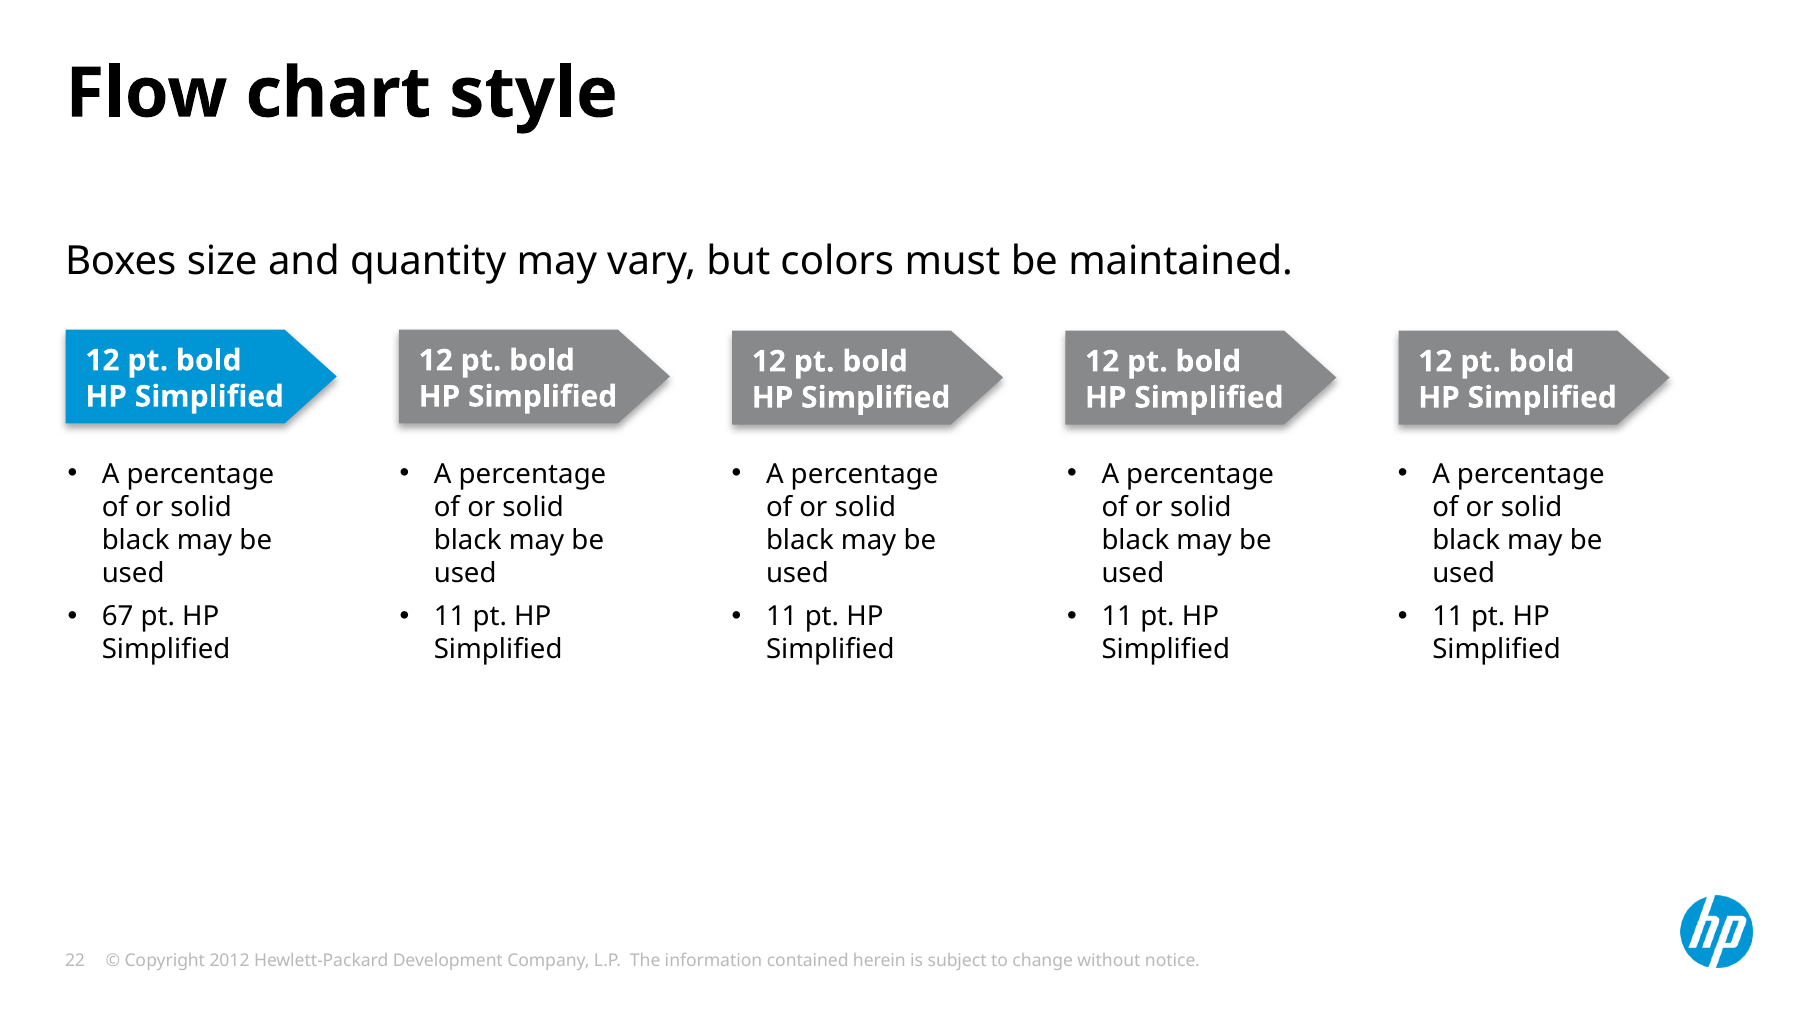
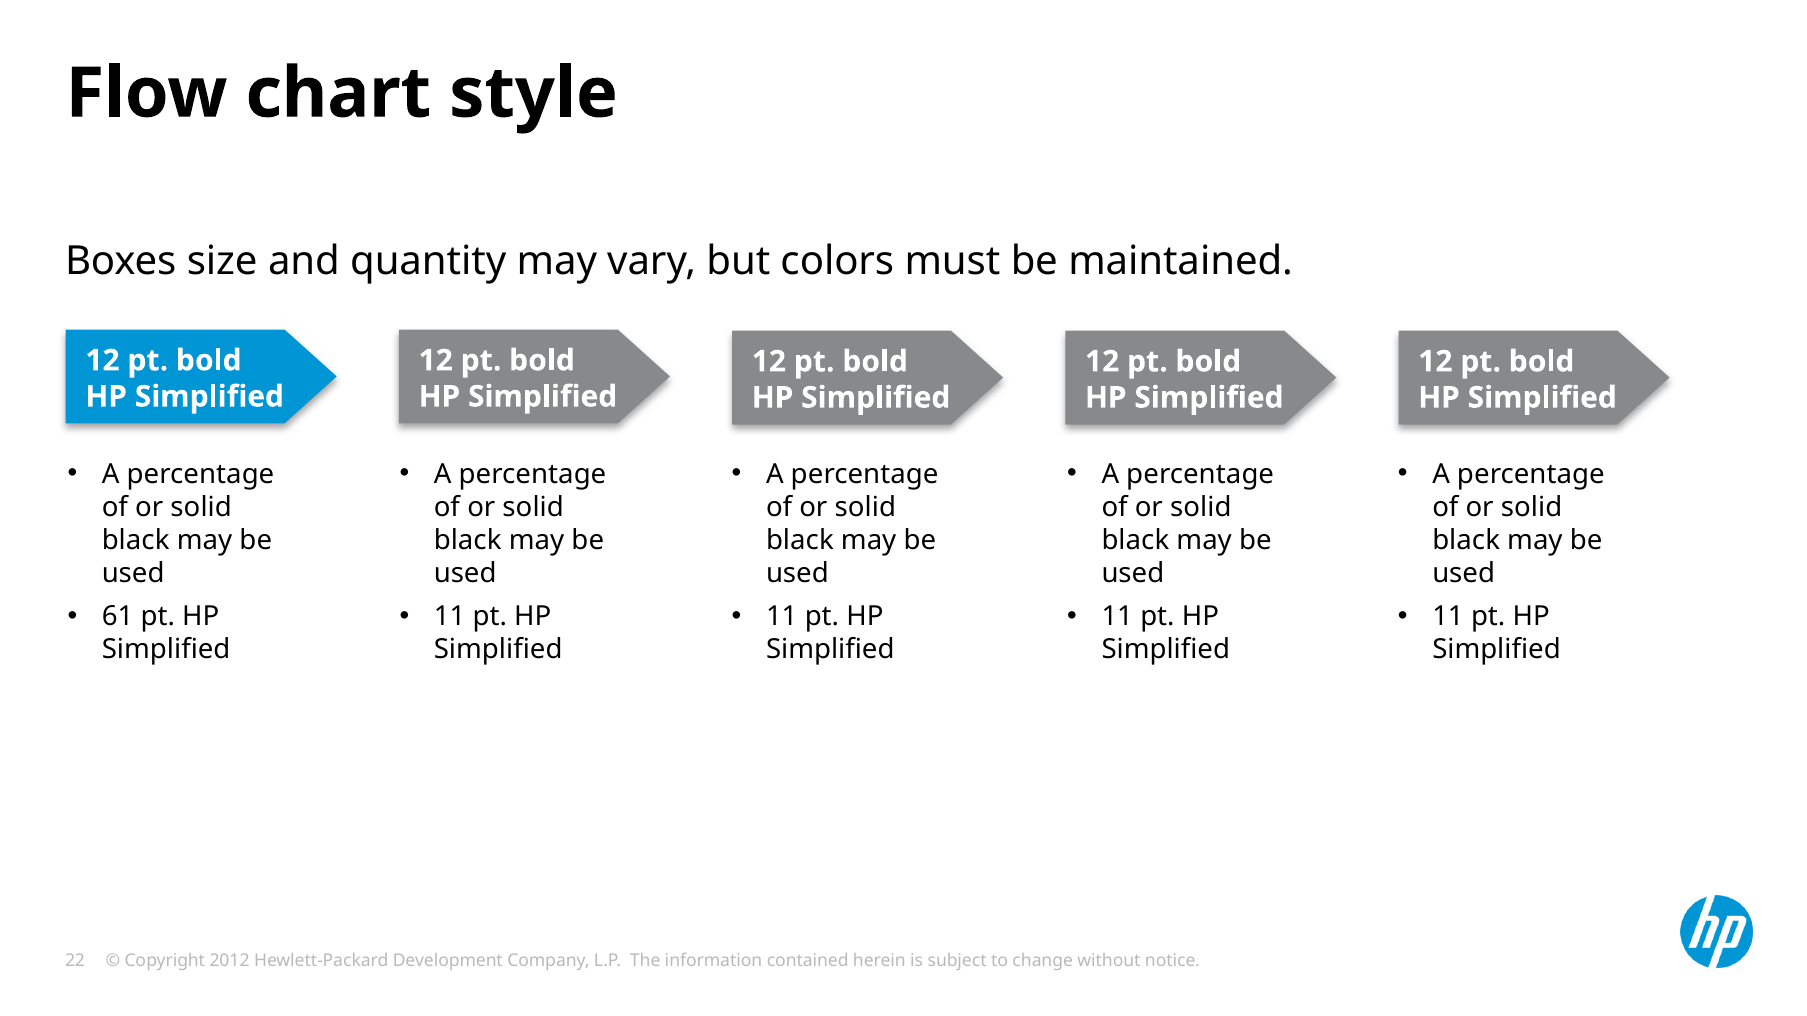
67: 67 -> 61
